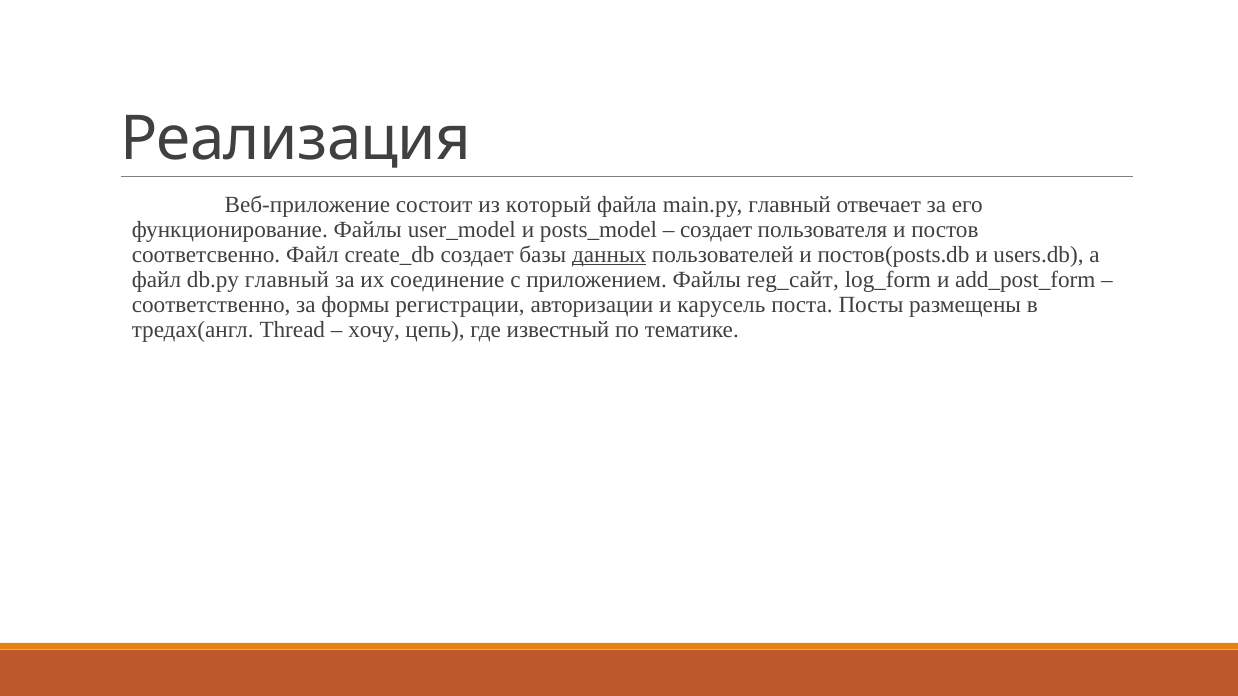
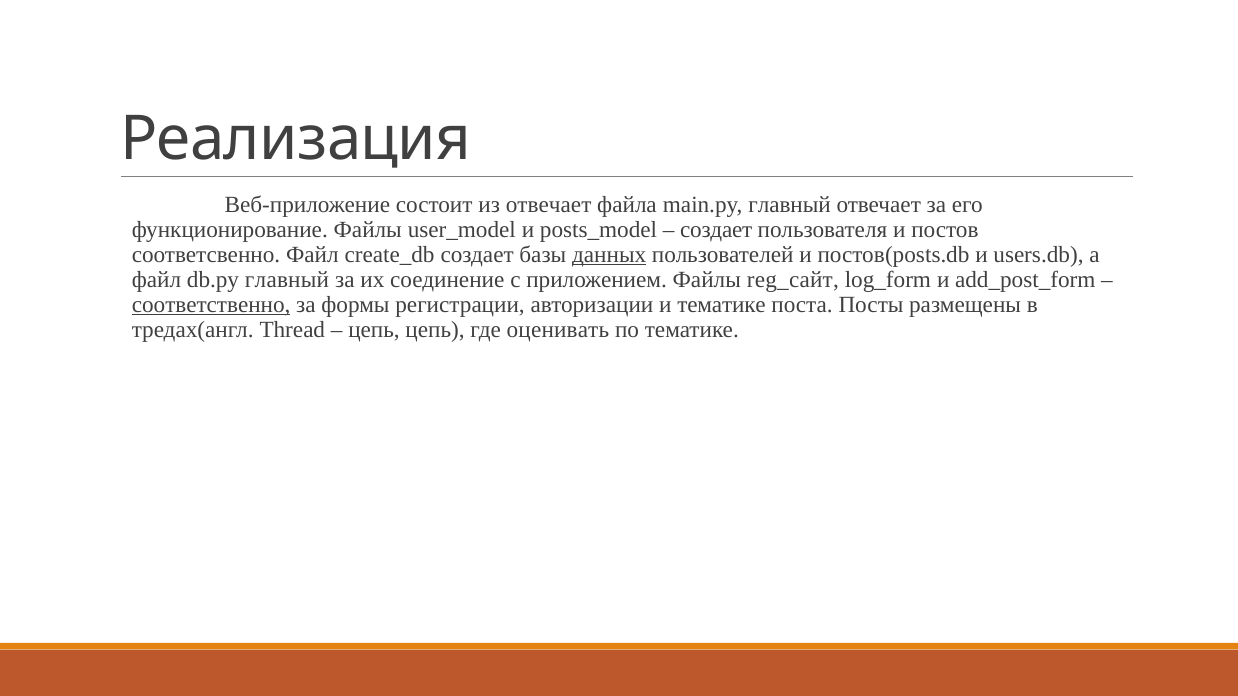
из который: который -> отвечает
соответственно underline: none -> present
и карусель: карусель -> тематике
хочу at (374, 330): хочу -> цепь
известный: известный -> оценивать
